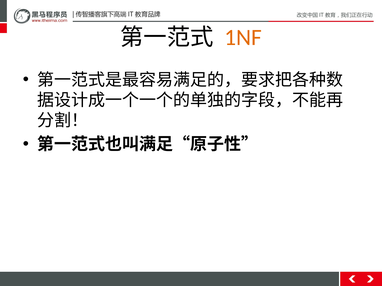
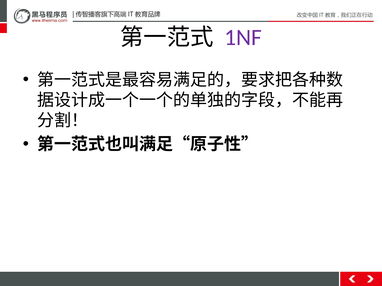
1NF colour: orange -> purple
